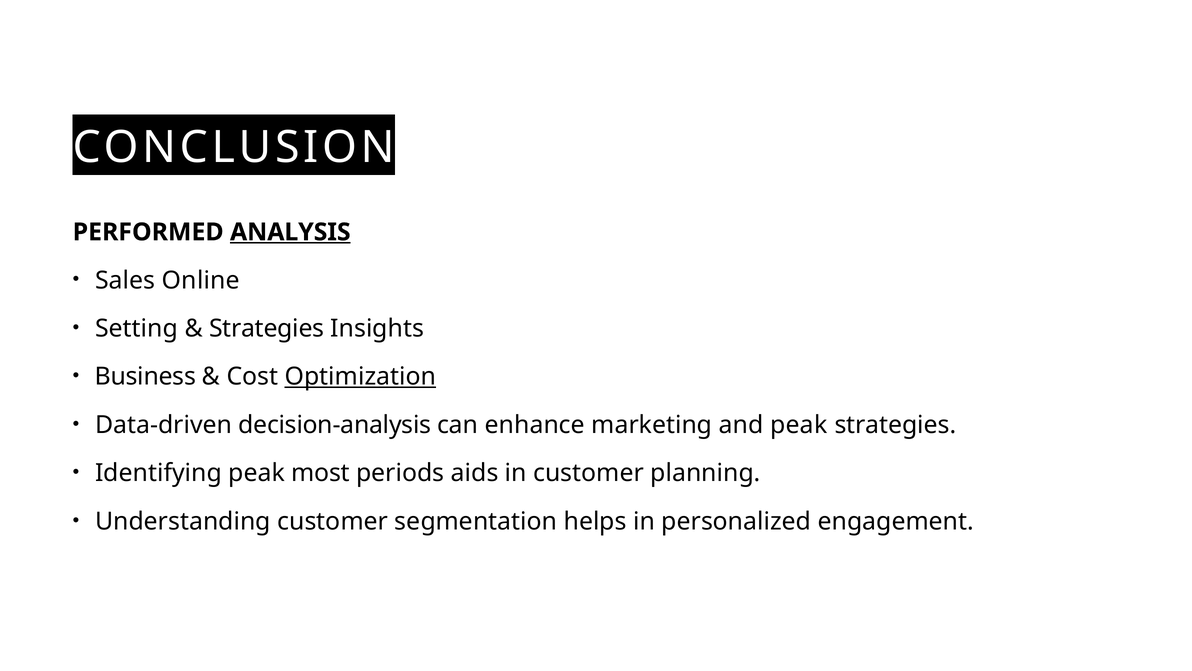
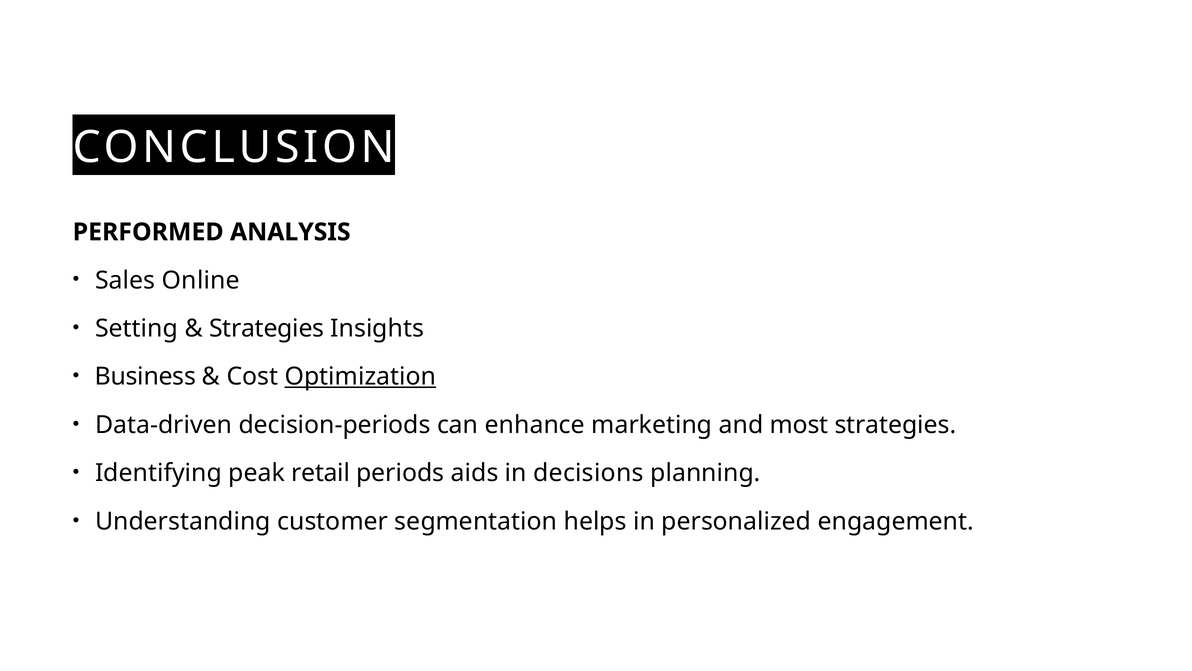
ANALYSIS underline: present -> none
decision-analysis: decision-analysis -> decision-periods
and peak: peak -> most
most: most -> retail
in customer: customer -> decisions
